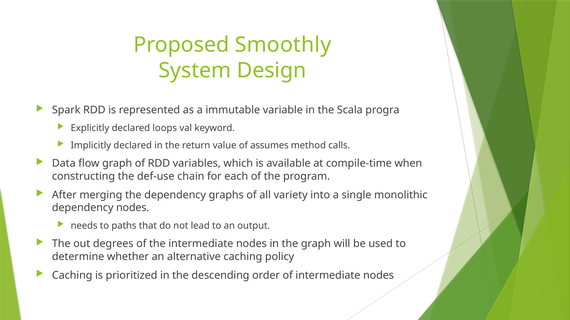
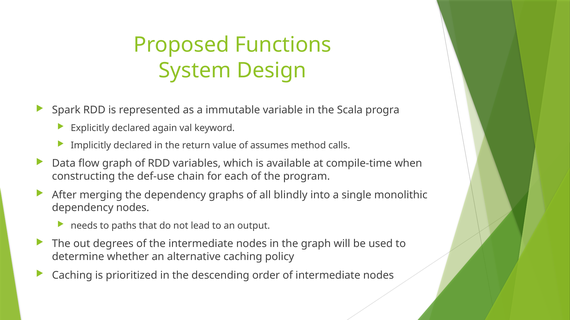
Smoothly: Smoothly -> Functions
loops: loops -> again
variety: variety -> blindly
